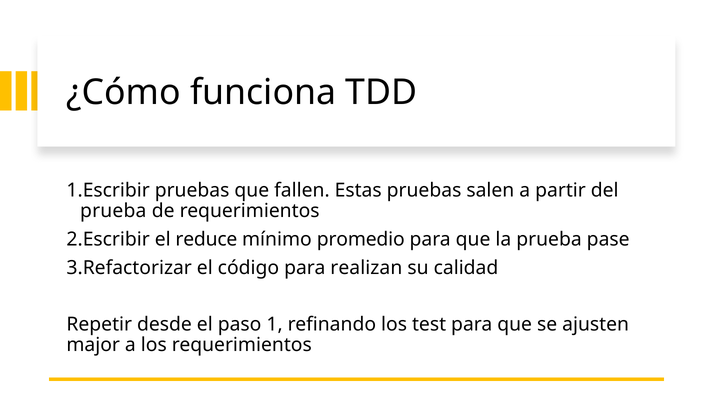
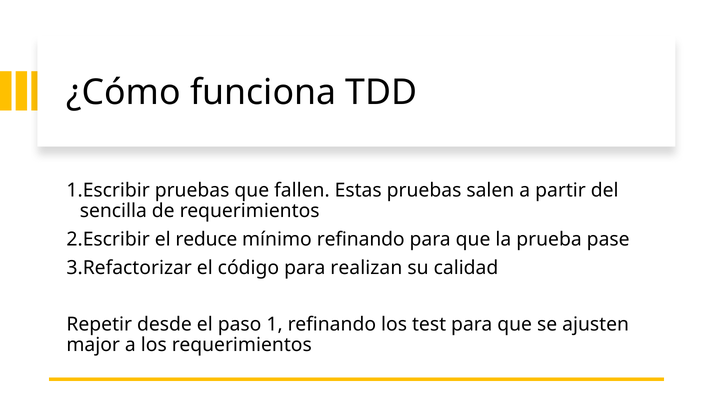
prueba at (113, 211): prueba -> sencilla
mínimo promedio: promedio -> refinando
